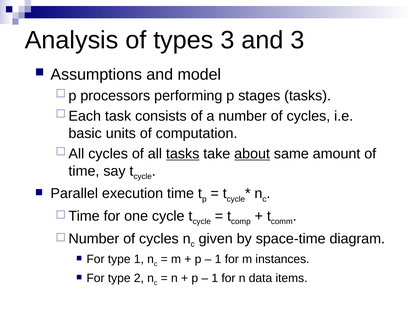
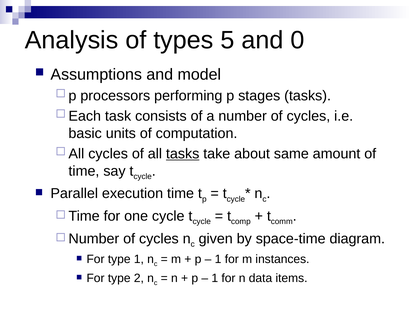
types 3: 3 -> 5
and 3: 3 -> 0
about underline: present -> none
